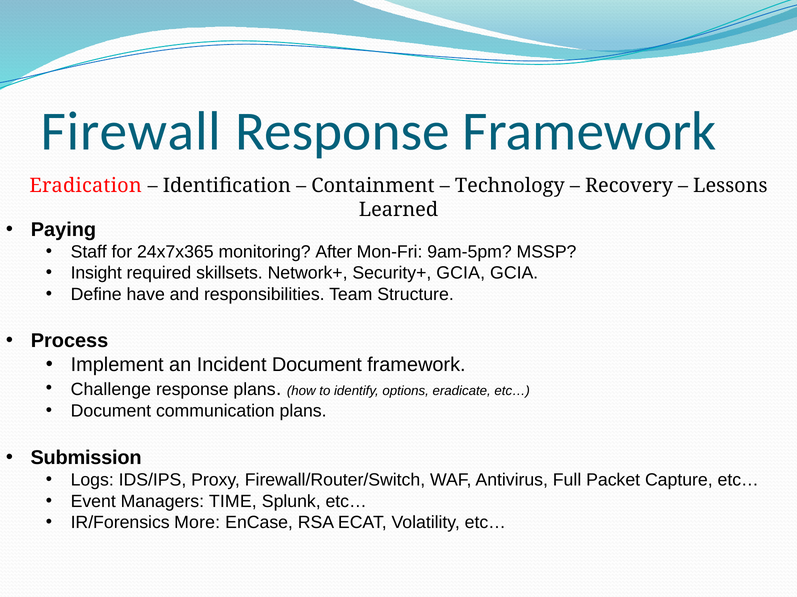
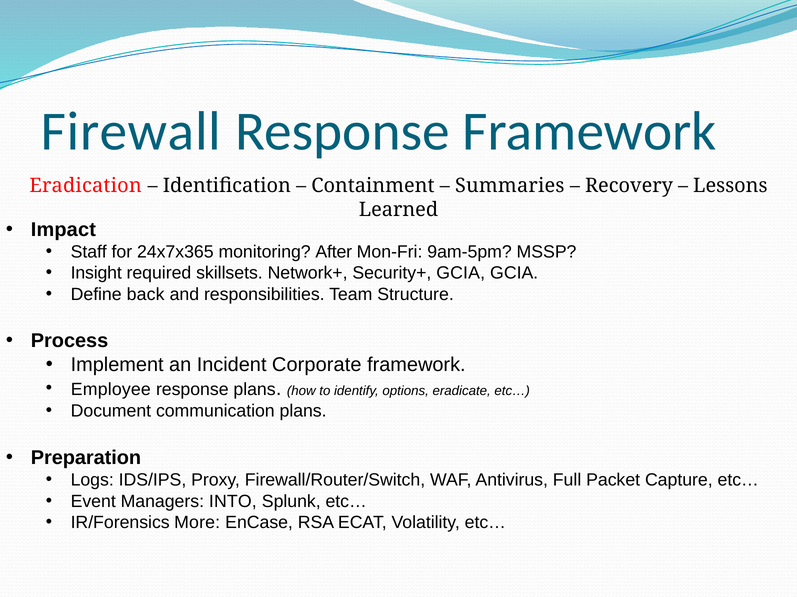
Technology: Technology -> Summaries
Paying: Paying -> Impact
have: have -> back
Incident Document: Document -> Corporate
Challenge: Challenge -> Employee
Submission: Submission -> Preparation
TIME: TIME -> INTO
